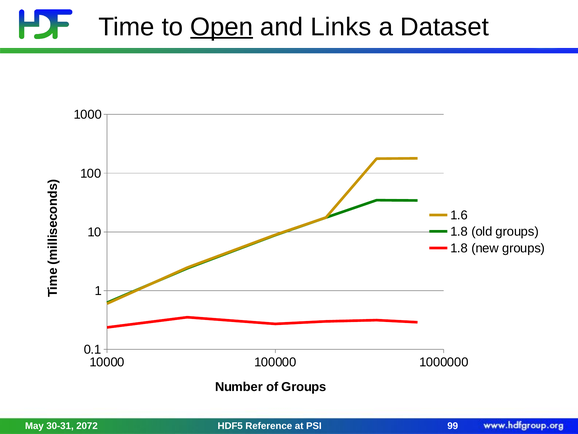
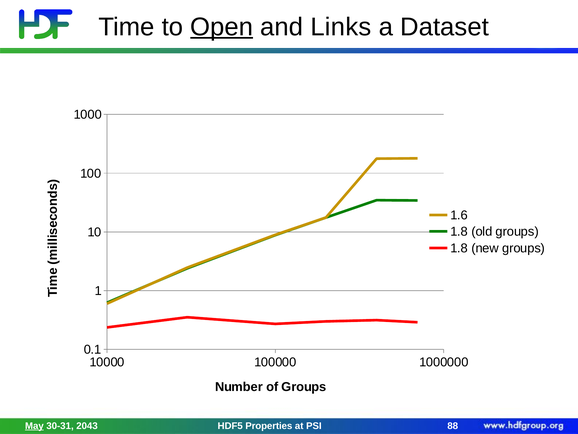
May underline: none -> present
2072: 2072 -> 2043
Reference: Reference -> Properties
99: 99 -> 88
